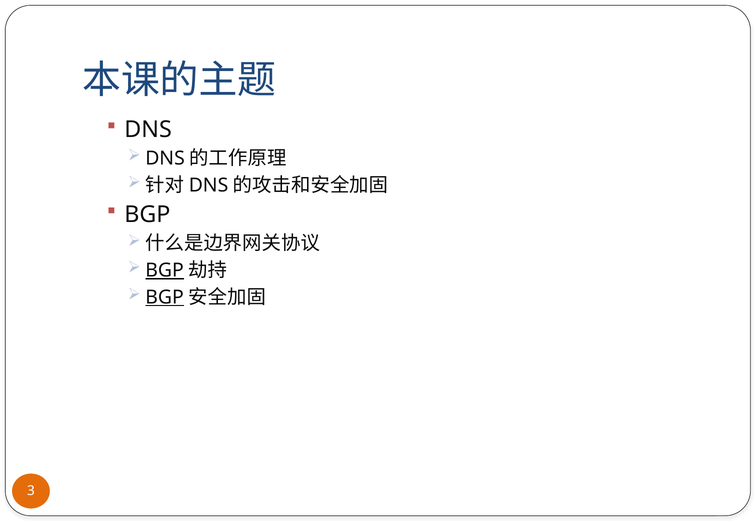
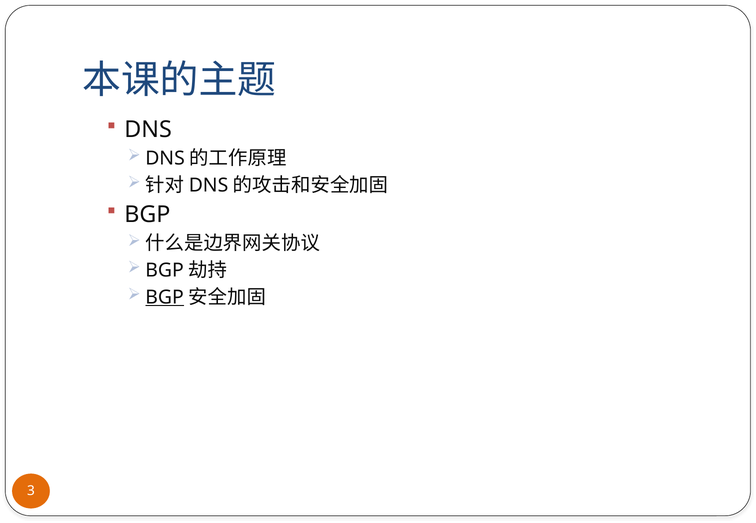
BGP at (165, 271) underline: present -> none
